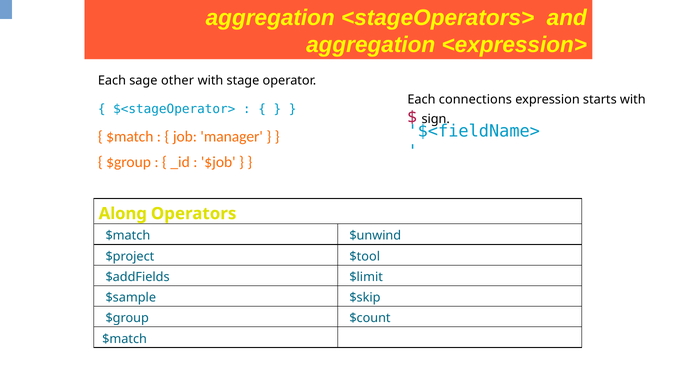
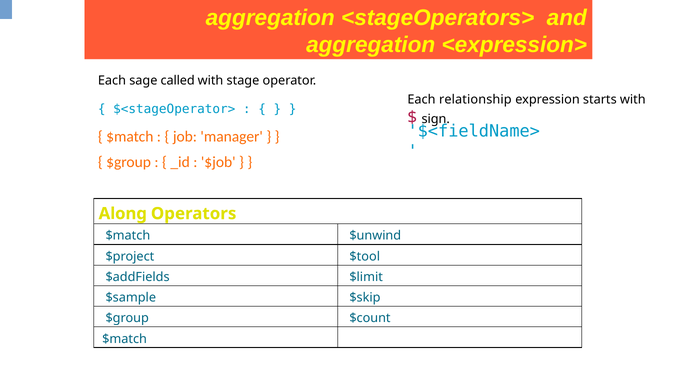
other: other -> called
connections: connections -> relationship
